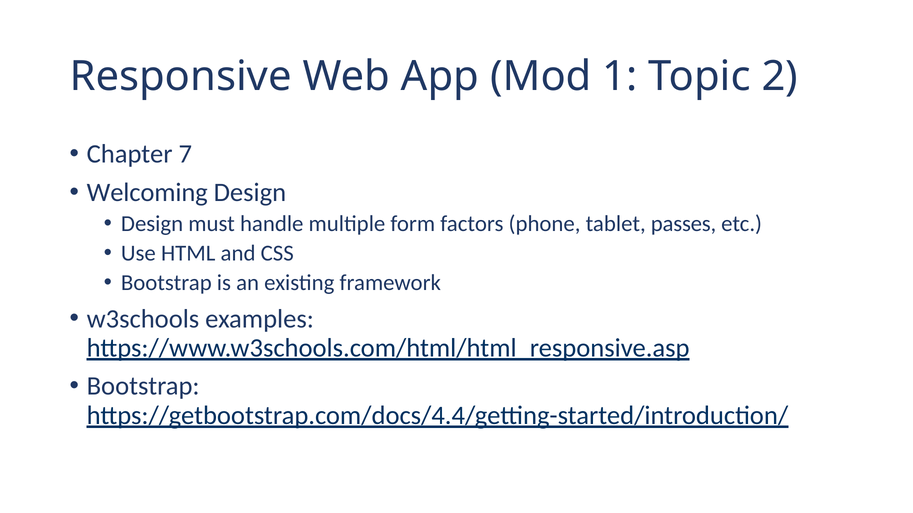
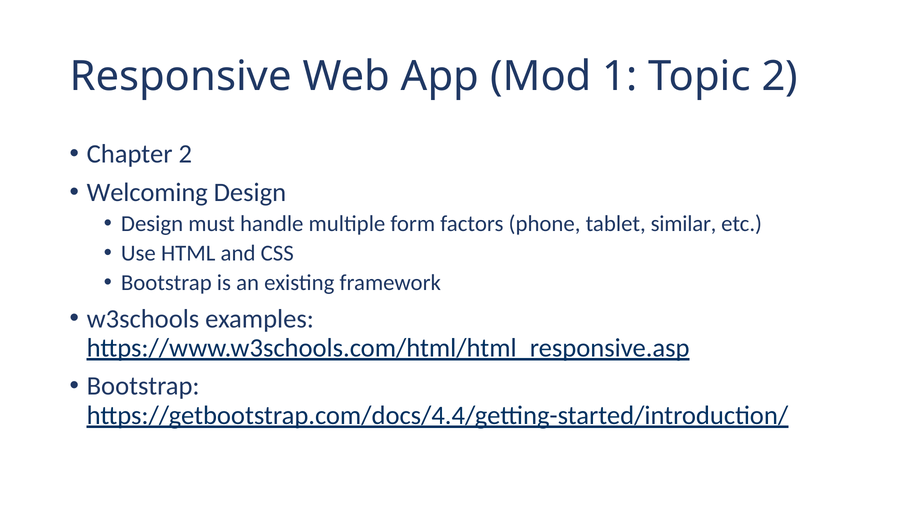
Chapter 7: 7 -> 2
passes: passes -> similar
